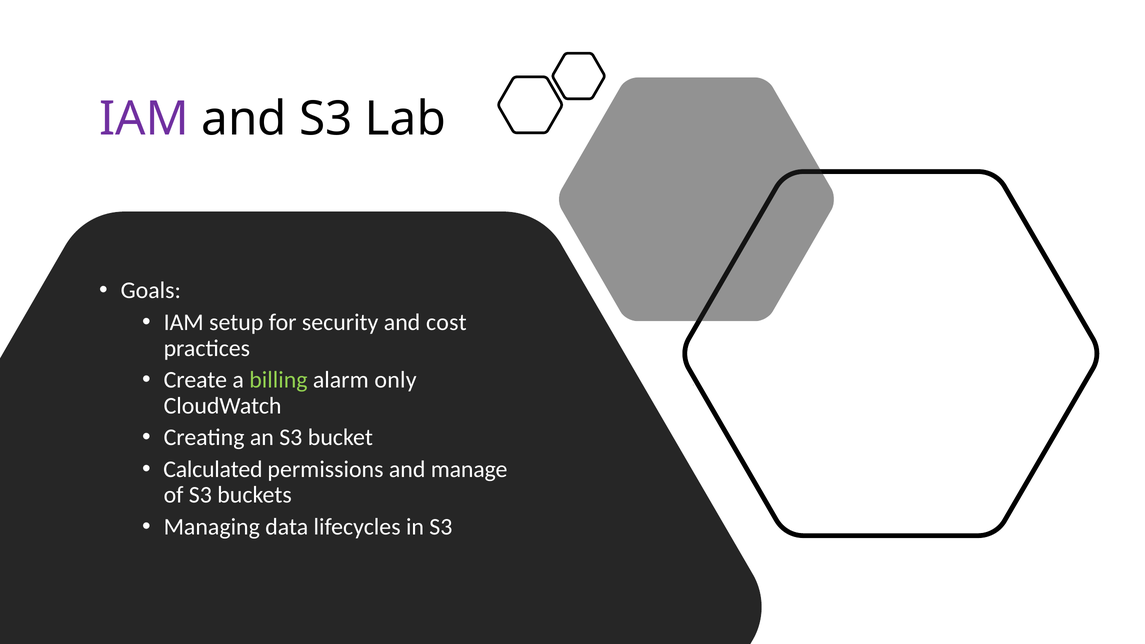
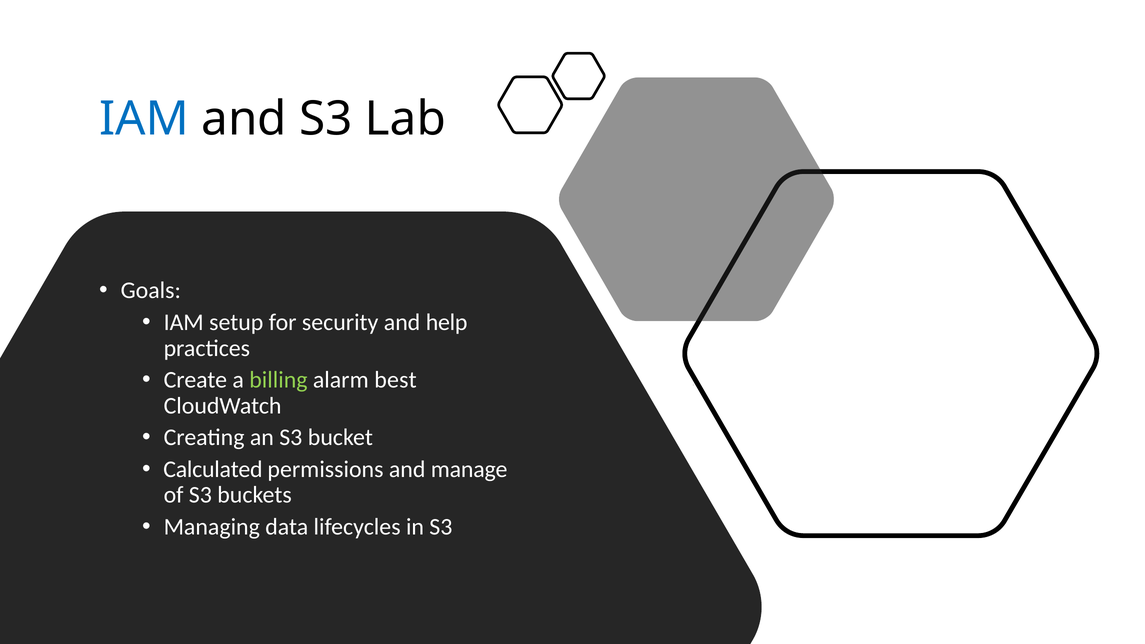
IAM at (144, 119) colour: purple -> blue
cost: cost -> help
only: only -> best
